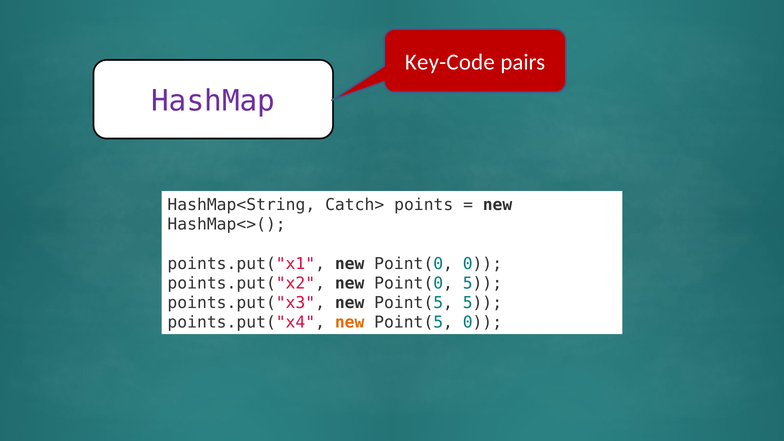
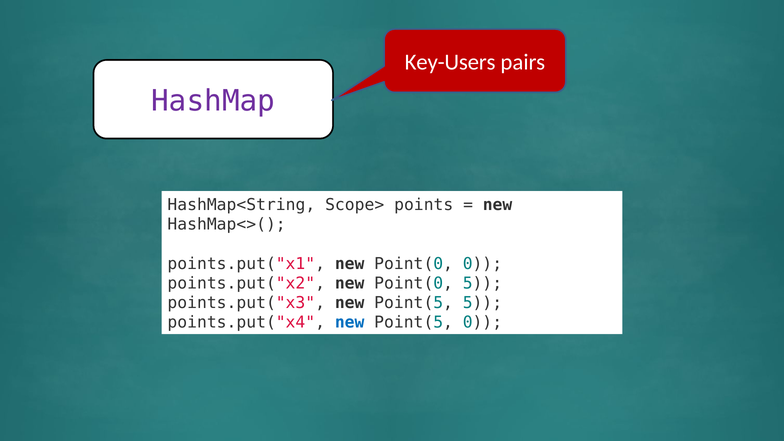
Key-Code: Key-Code -> Key-Users
Catch>: Catch> -> Scope>
new at (350, 323) colour: orange -> blue
